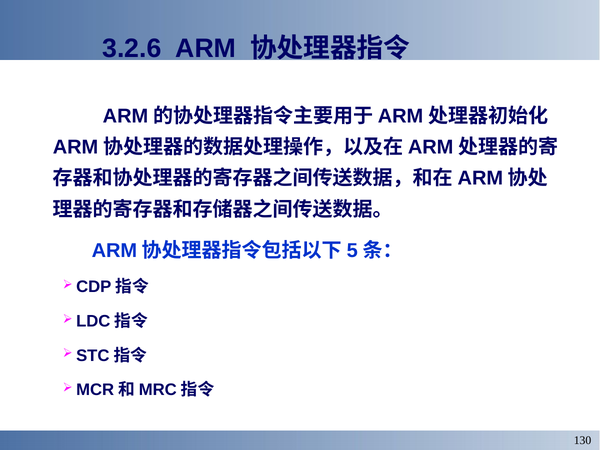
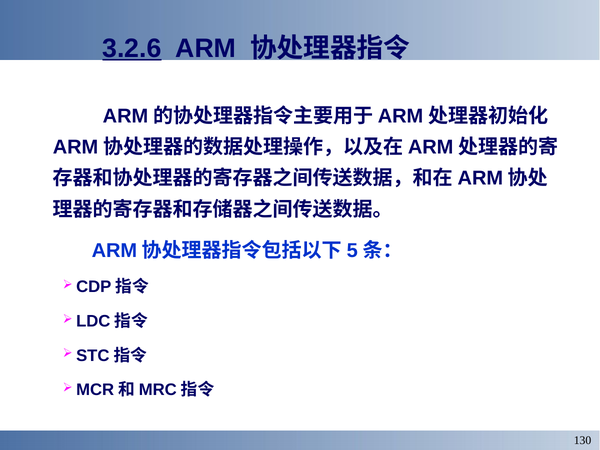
3.2.6 underline: none -> present
